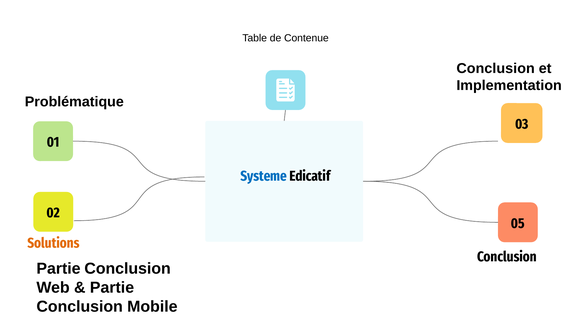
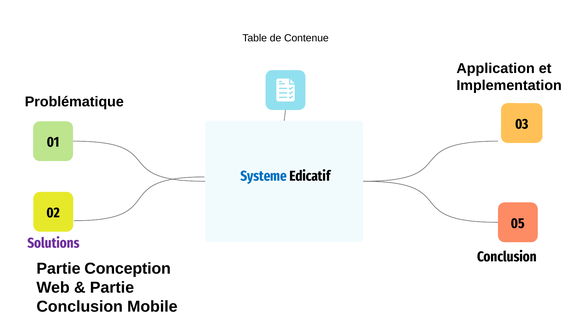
Conclusion at (496, 68): Conclusion -> Application
Solutions colour: orange -> purple
Conclusion at (128, 269): Conclusion -> Conception
